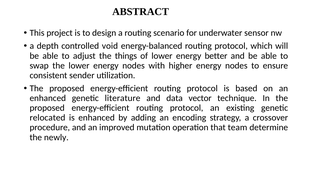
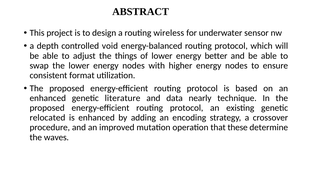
scenario: scenario -> wireless
sender: sender -> format
vector: vector -> nearly
team: team -> these
newly: newly -> waves
